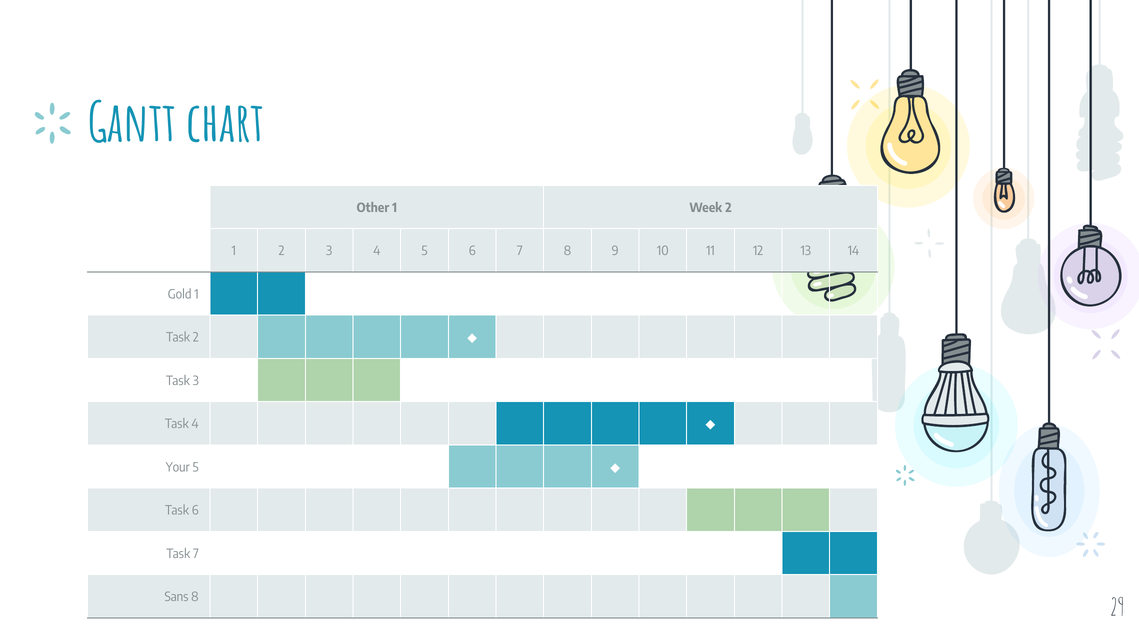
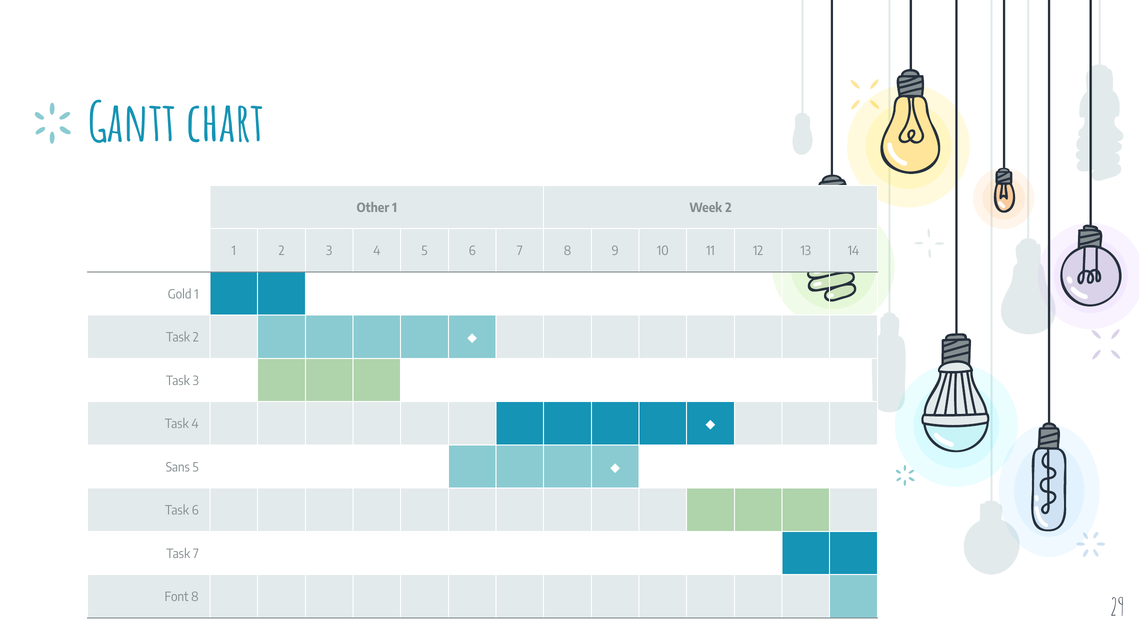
Your: Your -> Sans
Sans: Sans -> Font
